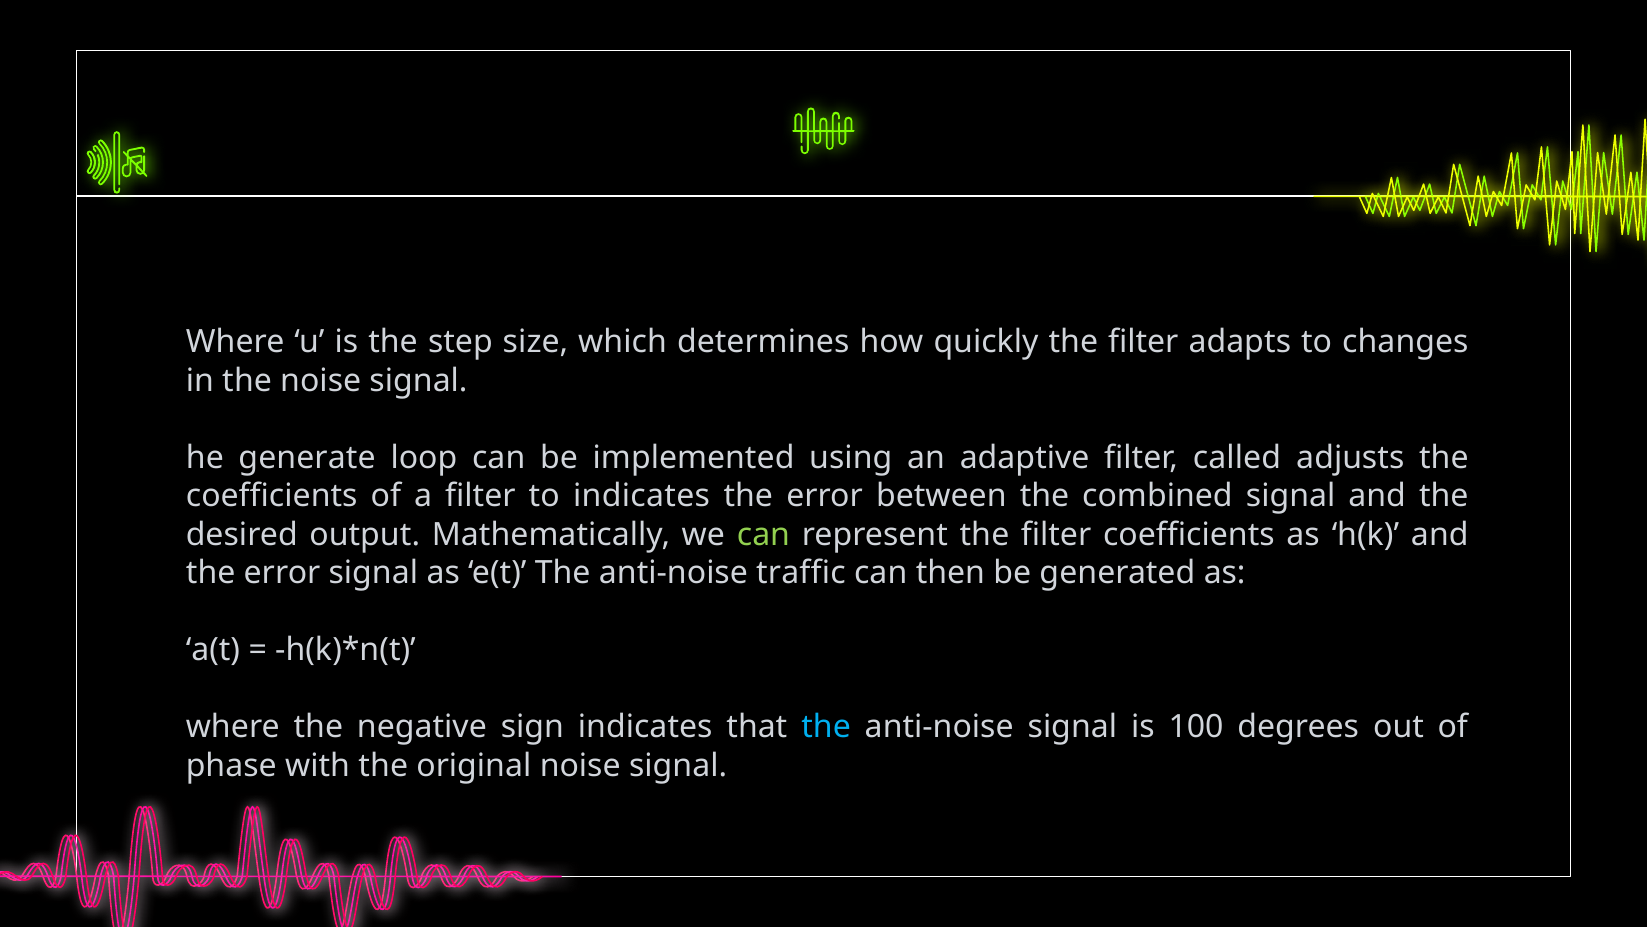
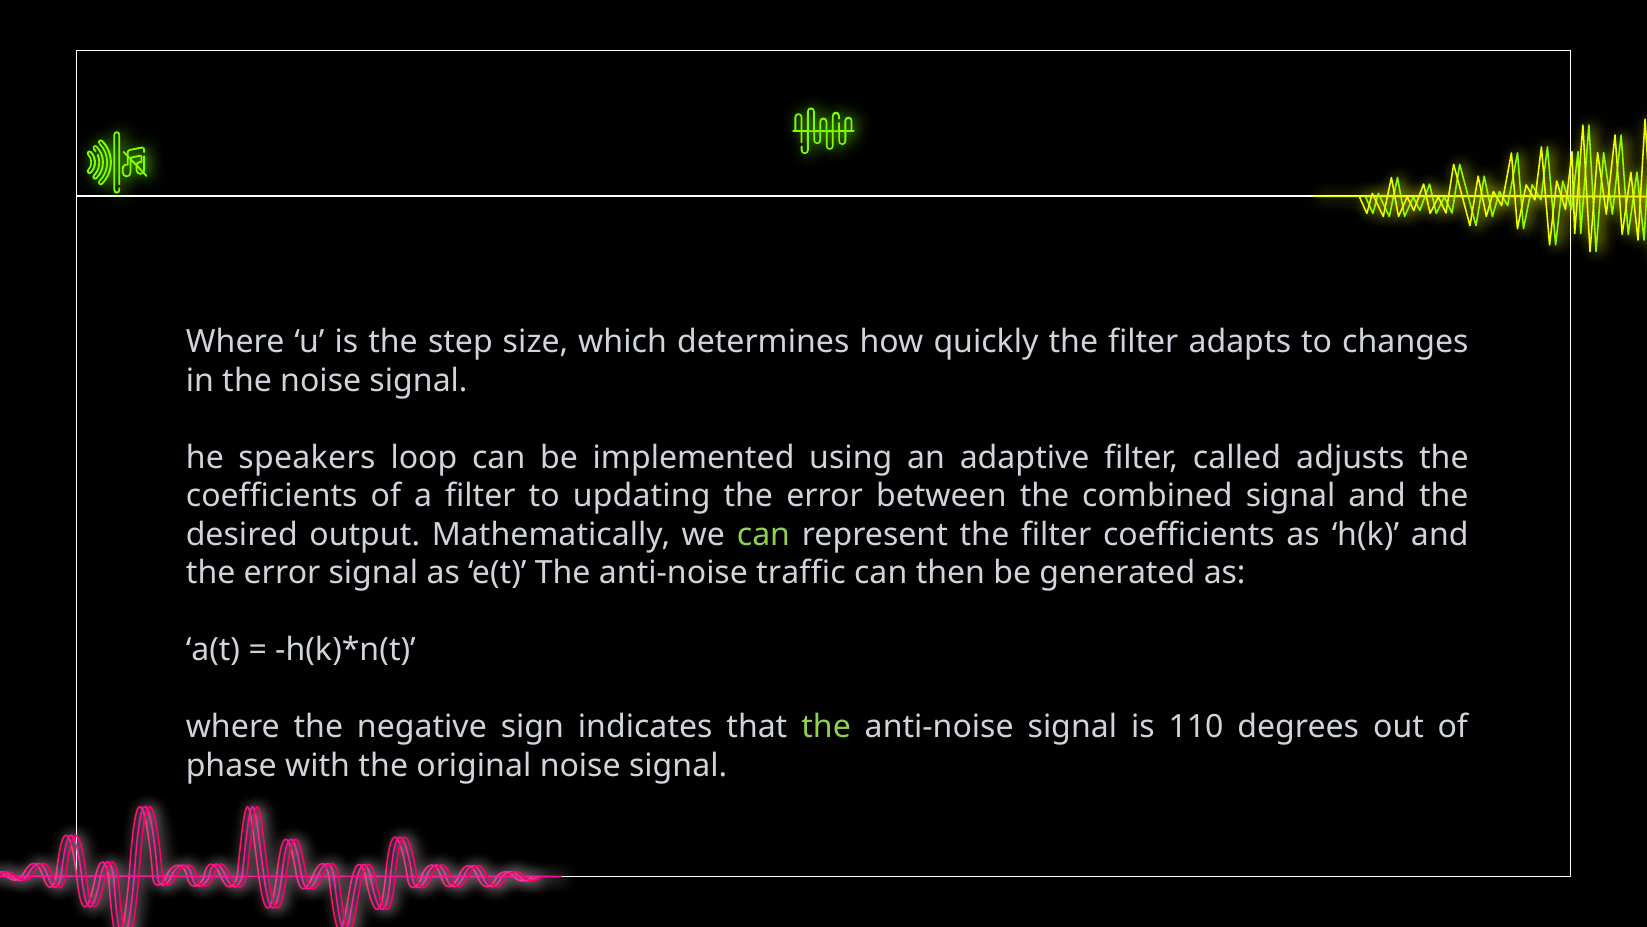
generate: generate -> speakers
to indicates: indicates -> updating
the at (826, 727) colour: light blue -> light green
100: 100 -> 110
